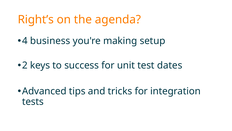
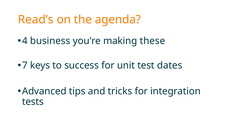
Right’s: Right’s -> Read’s
setup: setup -> these
2: 2 -> 7
